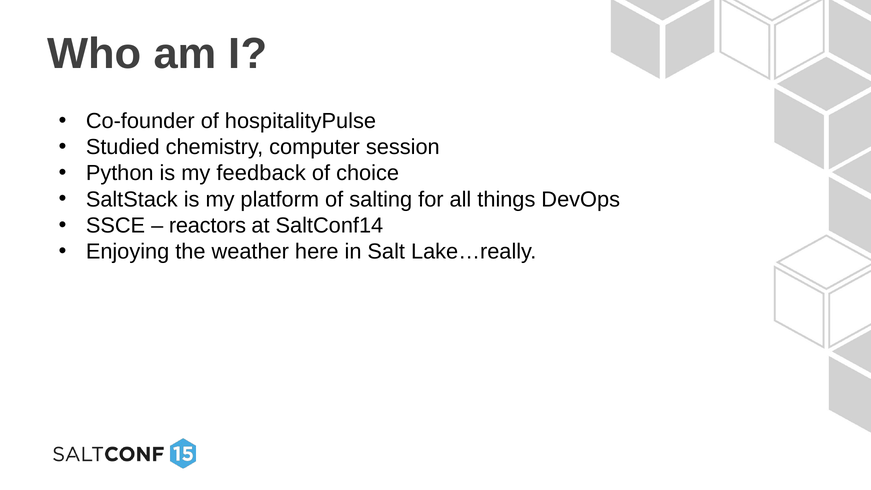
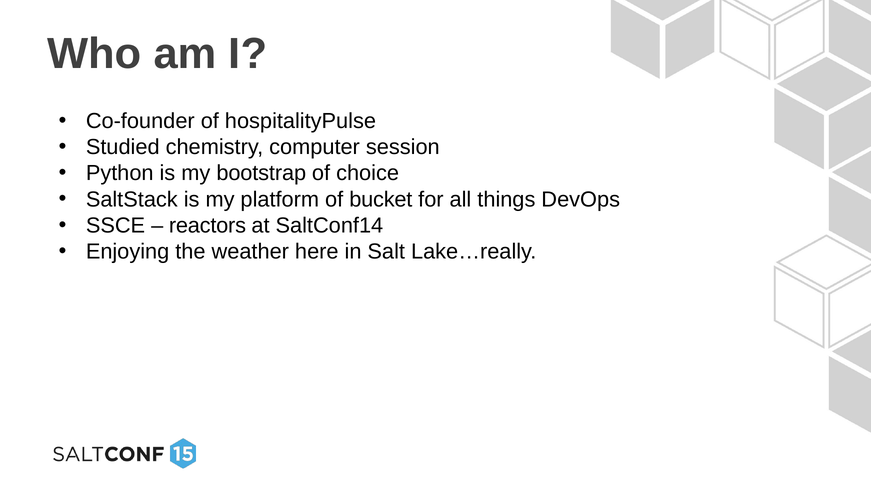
feedback: feedback -> bootstrap
salting: salting -> bucket
